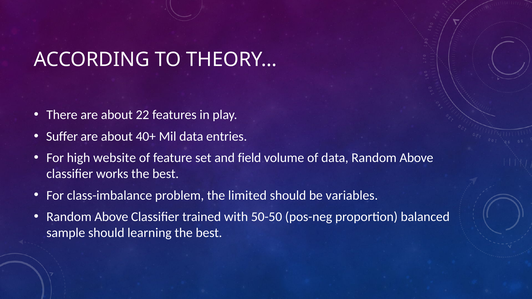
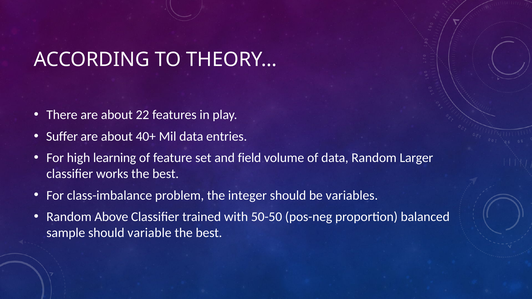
website: website -> learning
data Random Above: Above -> Larger
limited: limited -> integer
learning: learning -> variable
